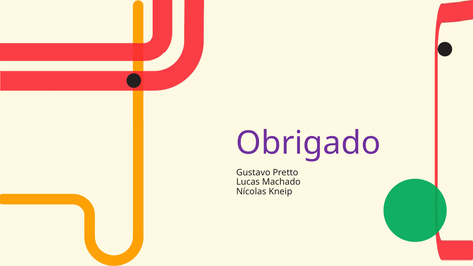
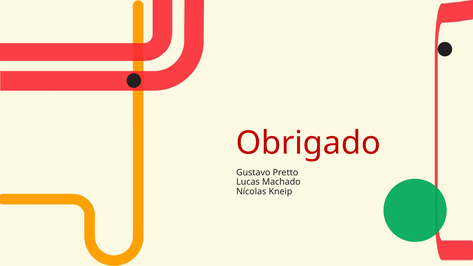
Obrigado colour: purple -> red
